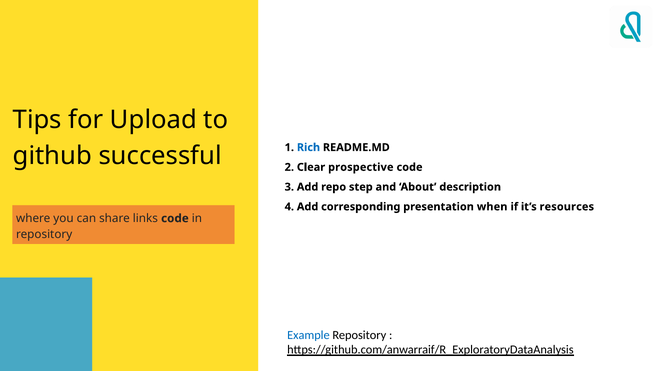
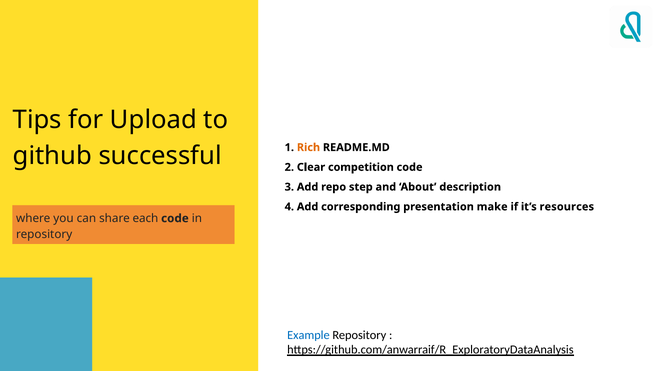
Rich colour: blue -> orange
prospective: prospective -> competition
when: when -> make
links: links -> each
